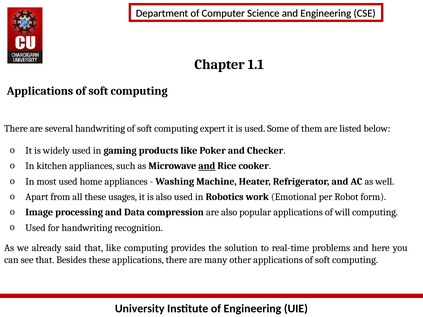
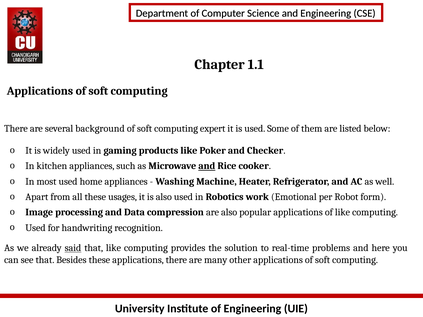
several handwriting: handwriting -> background
of will: will -> like
said underline: none -> present
